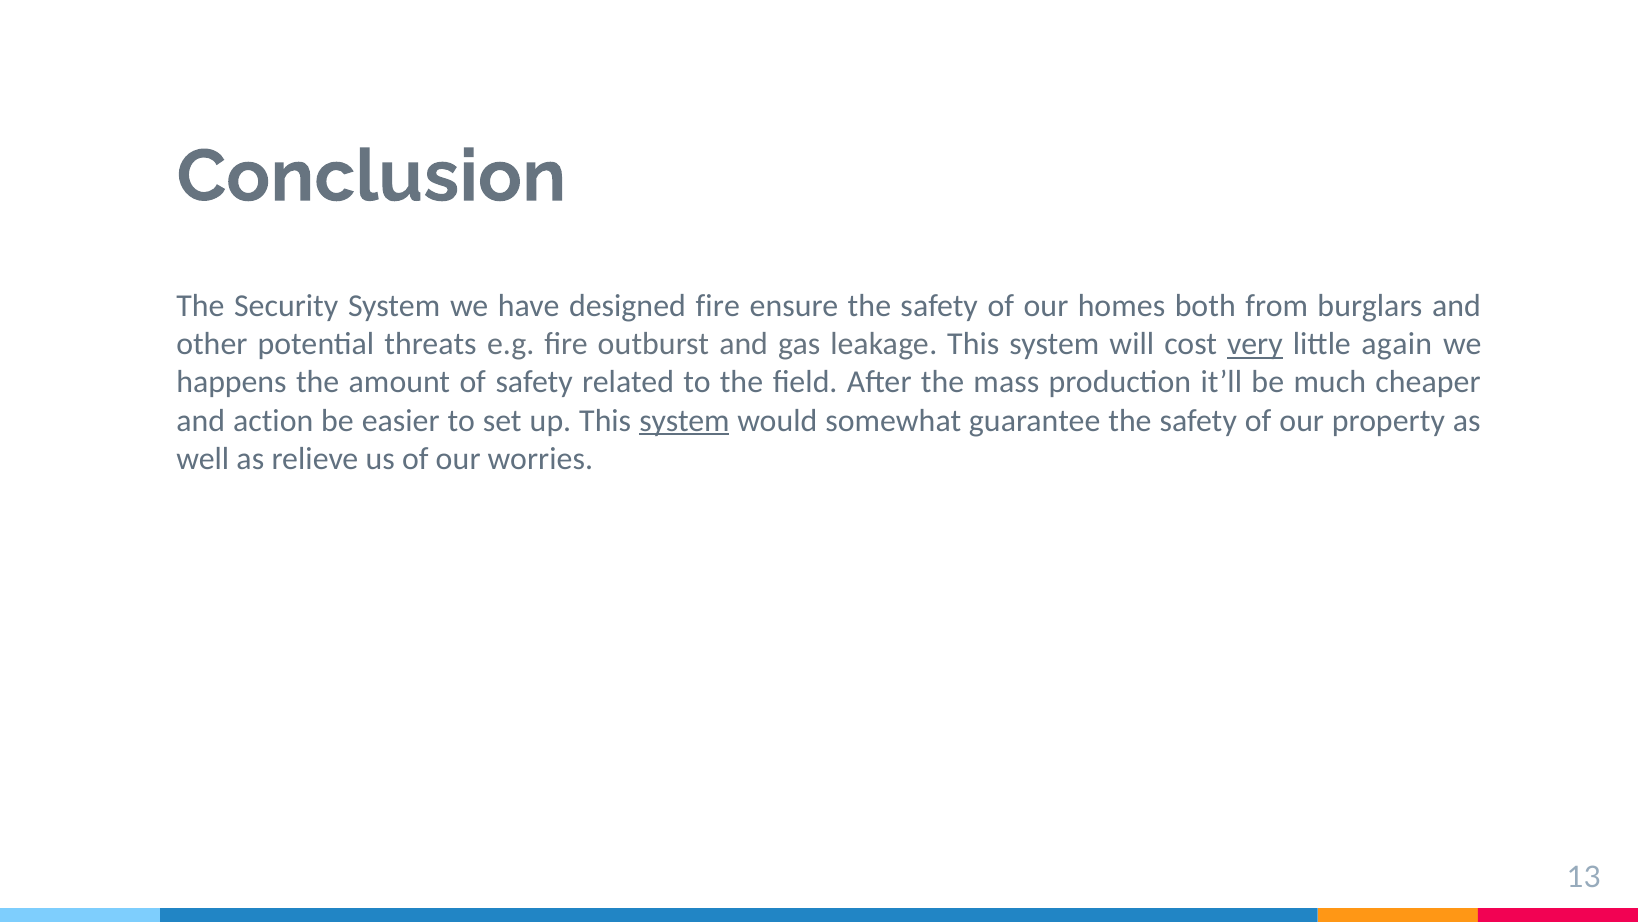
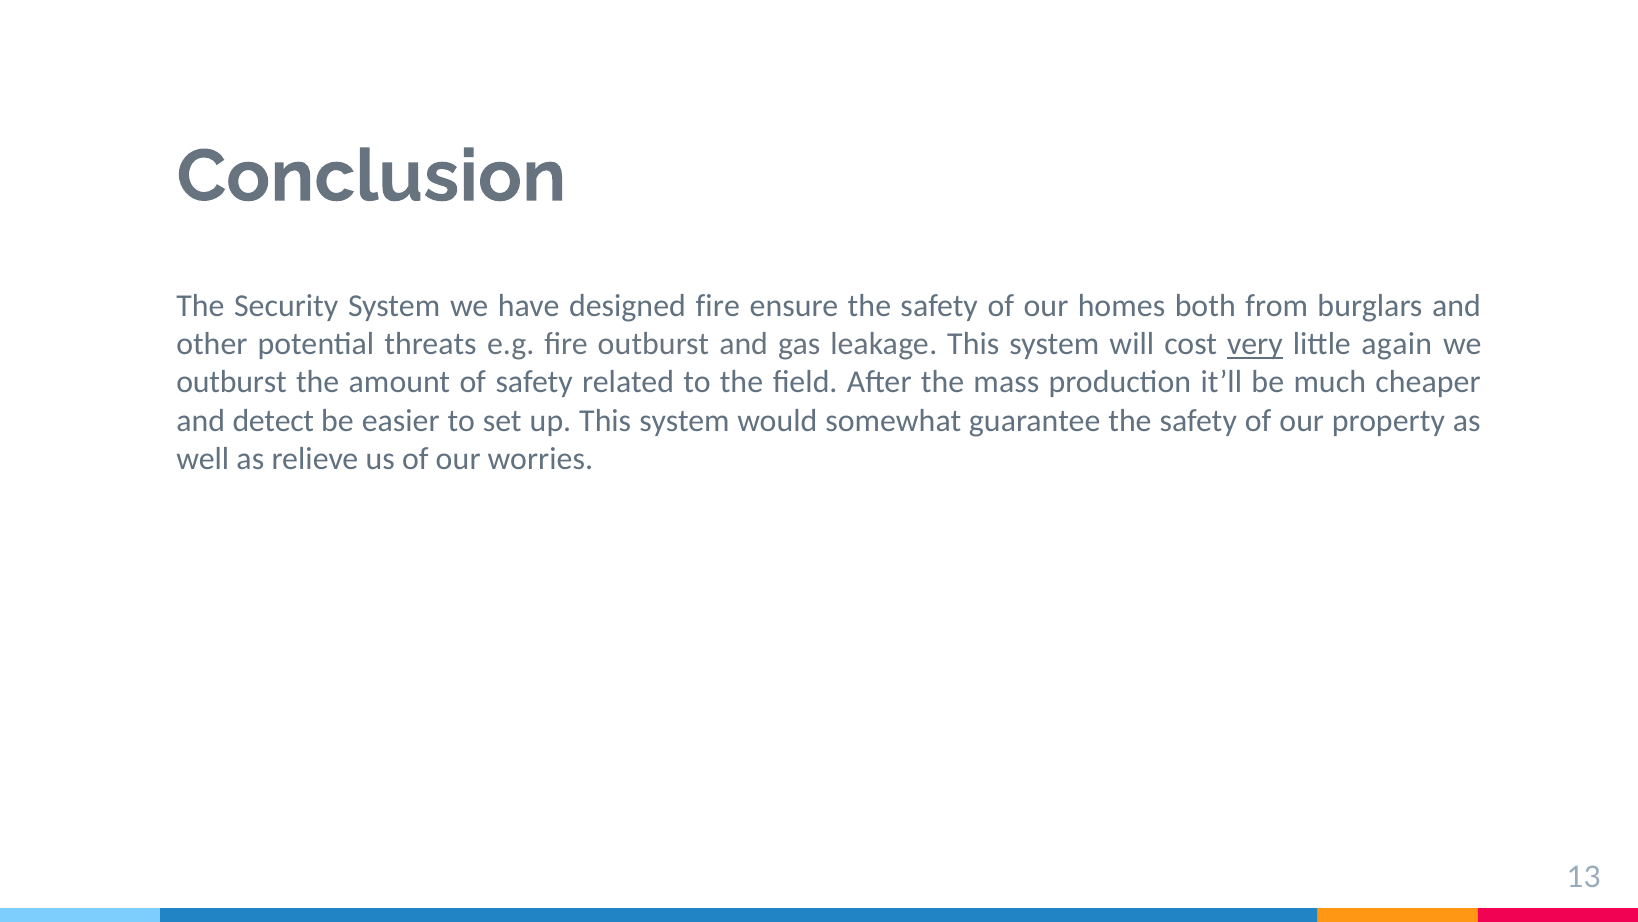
happens at (231, 382): happens -> outburst
action: action -> detect
system at (684, 420) underline: present -> none
